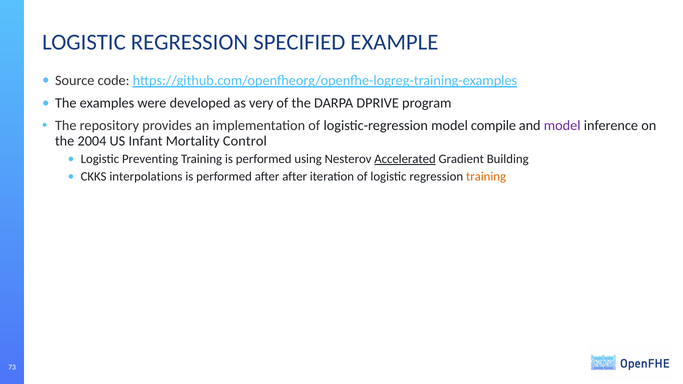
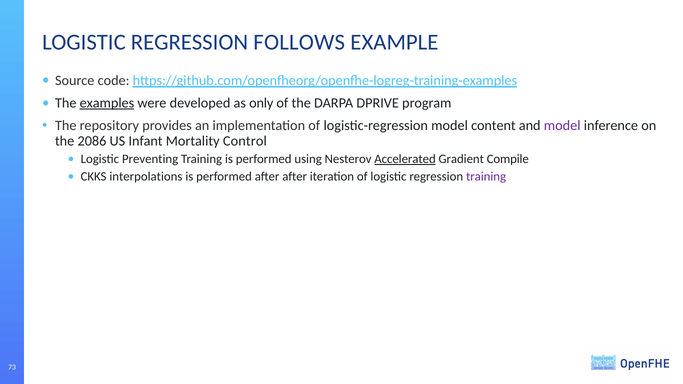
SPECIFIED: SPECIFIED -> FOLLOWS
examples underline: none -> present
very: very -> only
compile: compile -> content
2004: 2004 -> 2086
Building: Building -> Compile
training at (486, 177) colour: orange -> purple
